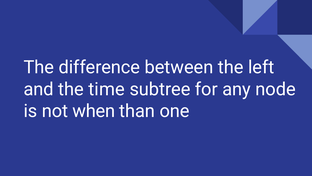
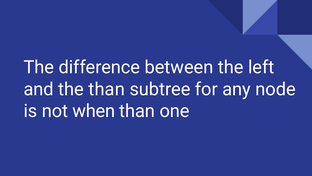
the time: time -> than
